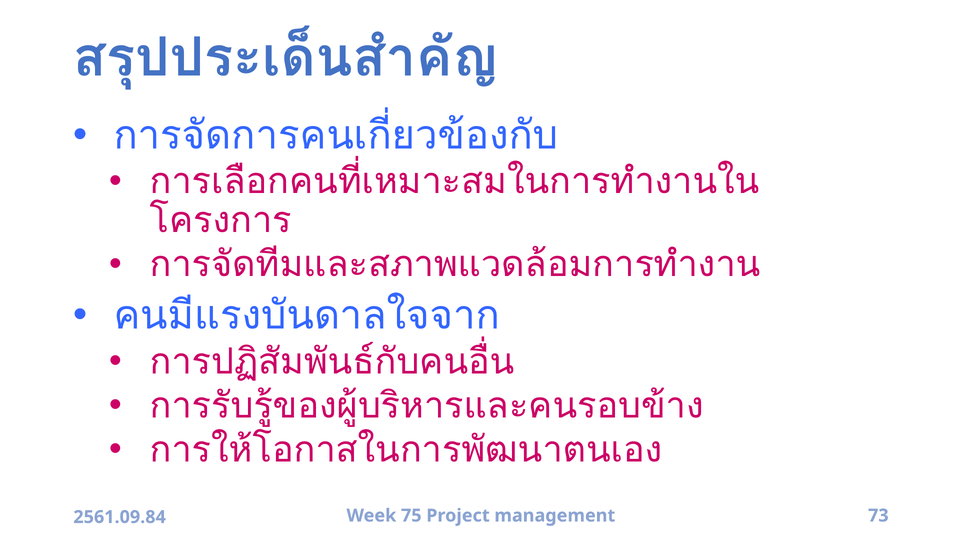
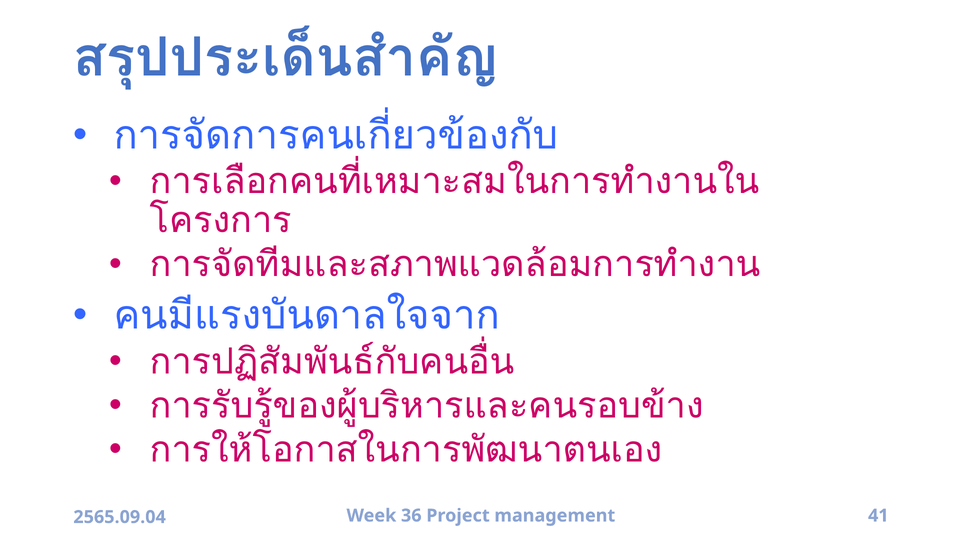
75: 75 -> 36
73: 73 -> 41
2561.09.84: 2561.09.84 -> 2565.09.04
